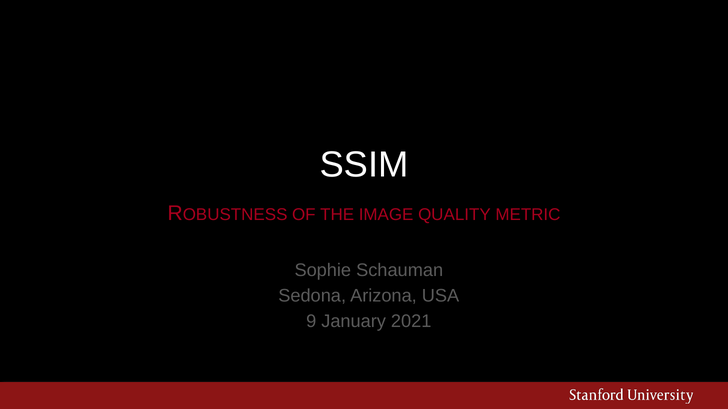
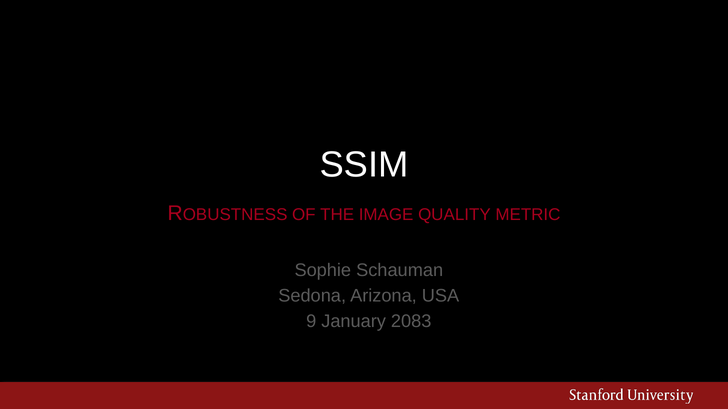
2021: 2021 -> 2083
